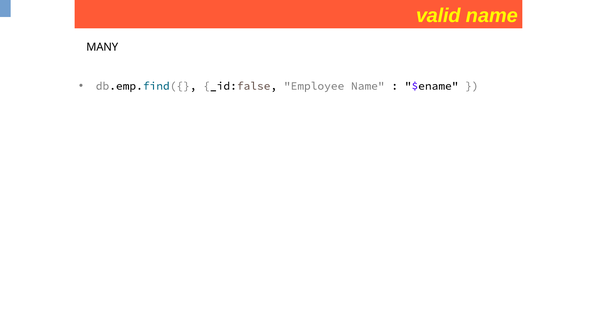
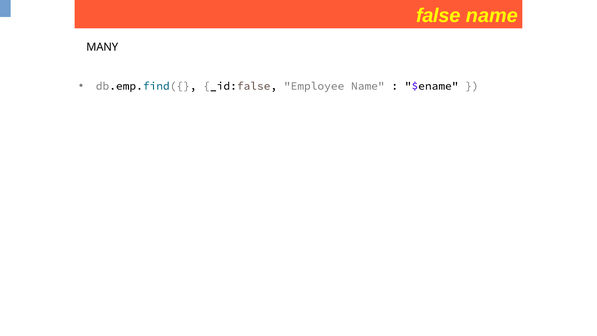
valid: valid -> false
